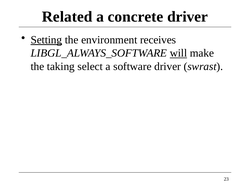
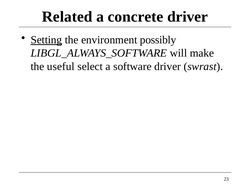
receives: receives -> possibly
will underline: present -> none
taking: taking -> useful
